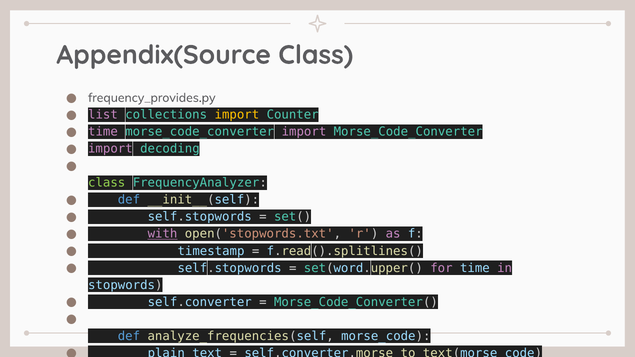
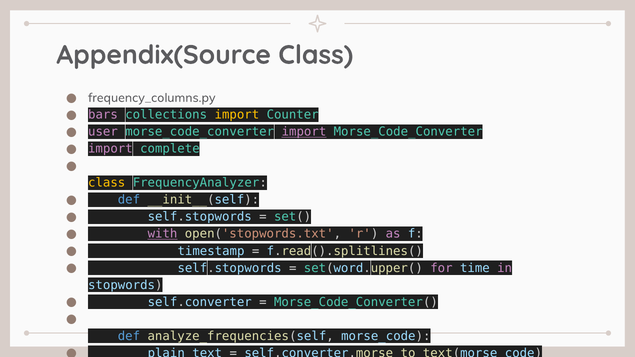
frequency_provides.py: frequency_provides.py -> frequency_columns.py
list at (103, 115): list -> bars
time at (103, 132): time -> user
import at (304, 132) underline: none -> present
decoding: decoding -> complete
class at (107, 183) colour: light green -> yellow
